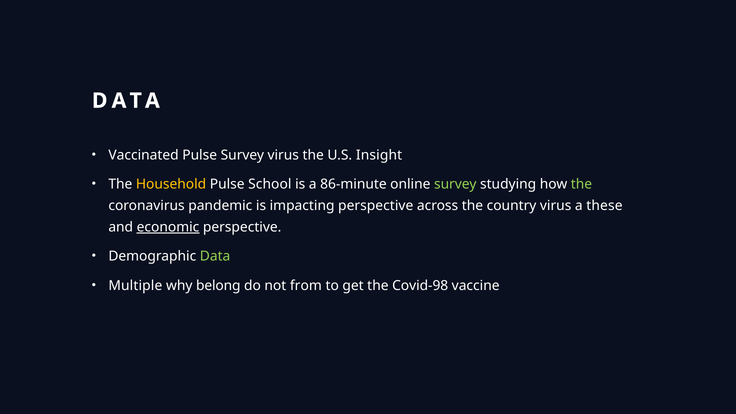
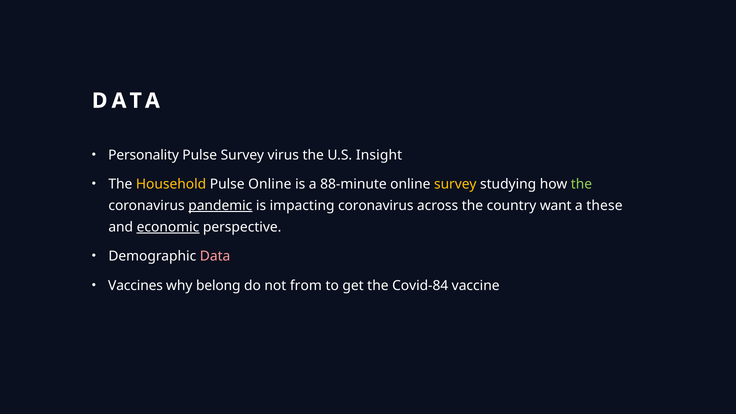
Vaccinated: Vaccinated -> Personality
Pulse School: School -> Online
86-minute: 86-minute -> 88-minute
survey at (455, 184) colour: light green -> yellow
pandemic underline: none -> present
impacting perspective: perspective -> coronavirus
country virus: virus -> want
Data at (215, 256) colour: light green -> pink
Multiple: Multiple -> Vaccines
Covid-98: Covid-98 -> Covid-84
